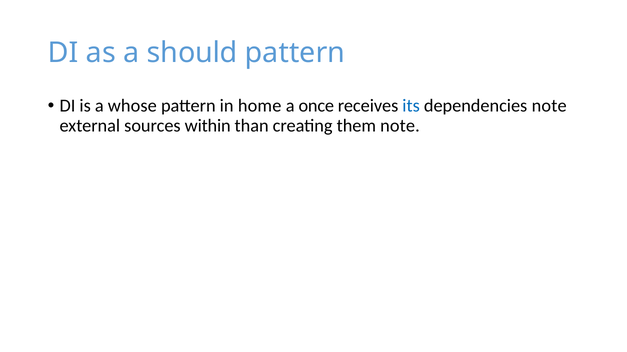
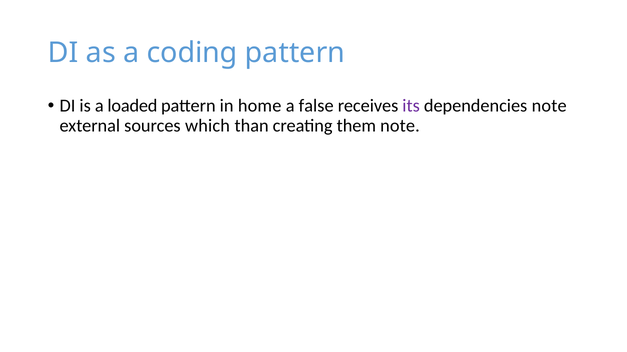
should: should -> coding
whose: whose -> loaded
once: once -> false
its colour: blue -> purple
within: within -> which
